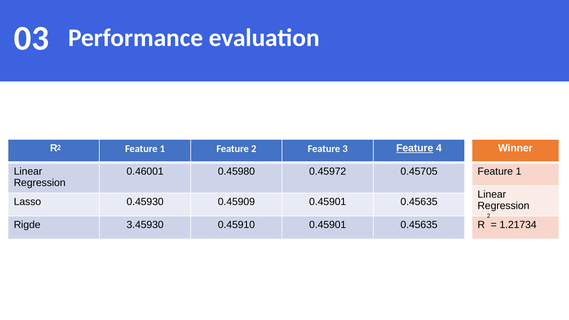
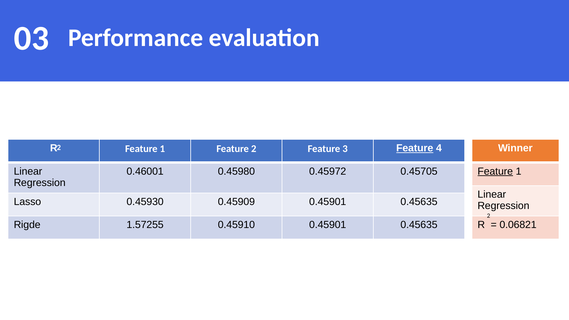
Feature at (495, 171) underline: none -> present
3.45930: 3.45930 -> 1.57255
1.21734: 1.21734 -> 0.06821
